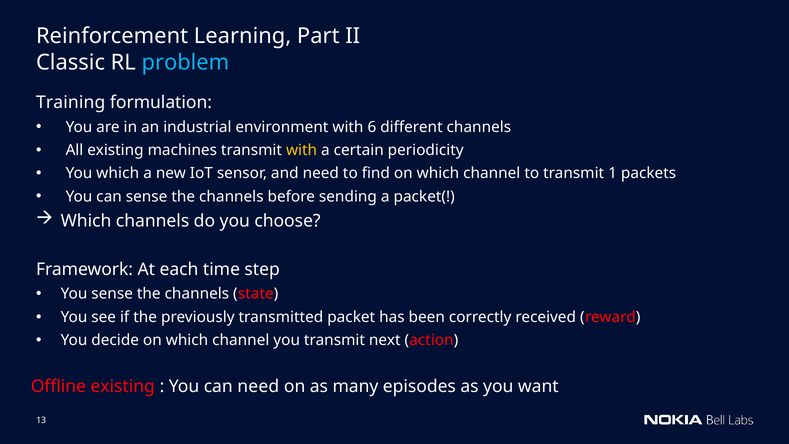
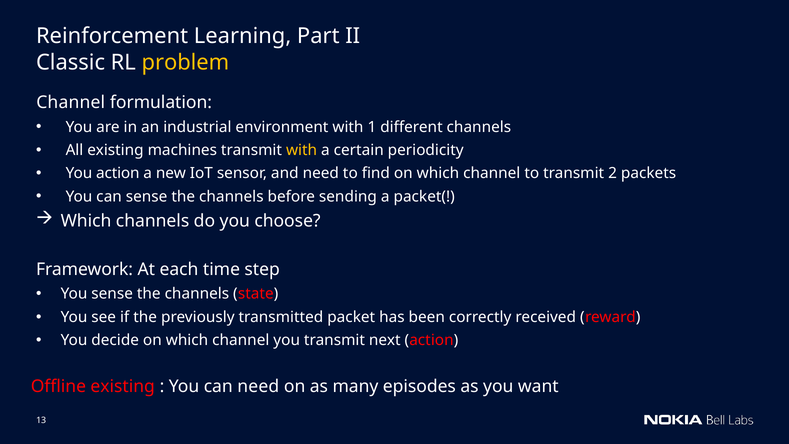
problem colour: light blue -> yellow
Training at (71, 103): Training -> Channel
6: 6 -> 1
You which: which -> action
1: 1 -> 2
